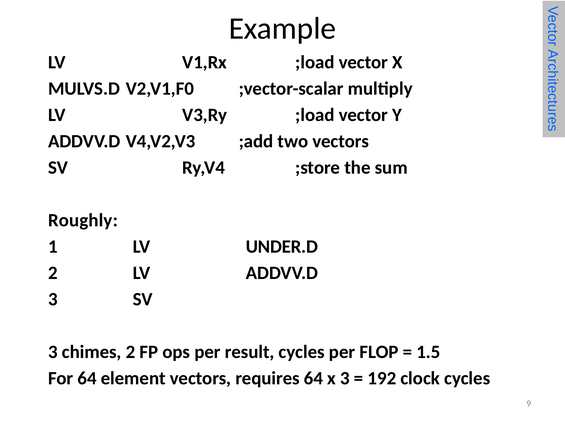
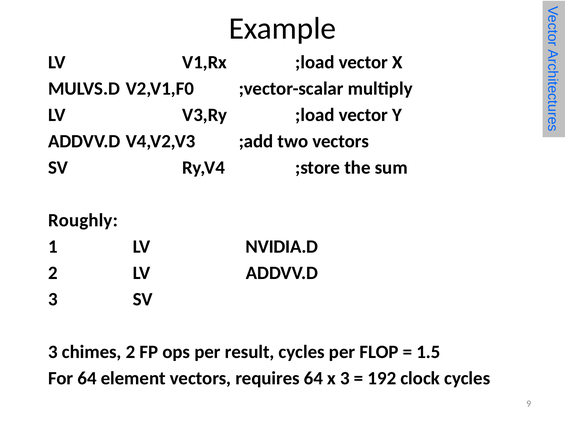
UNDER.D: UNDER.D -> NVIDIA.D
